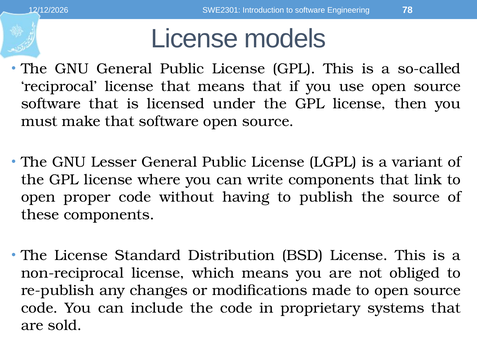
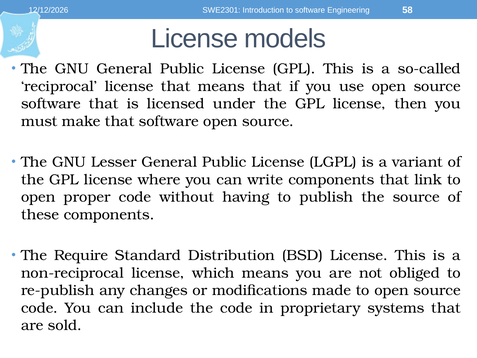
78: 78 -> 58
The License: License -> Require
